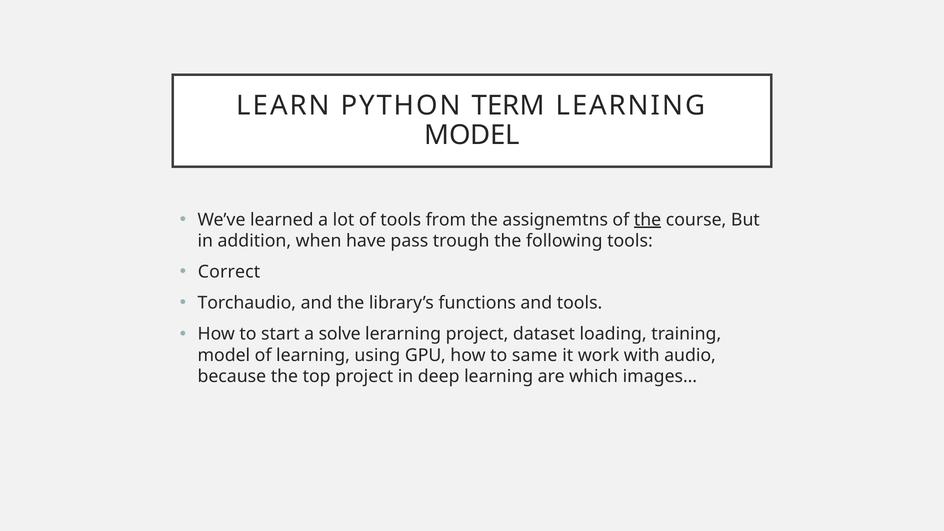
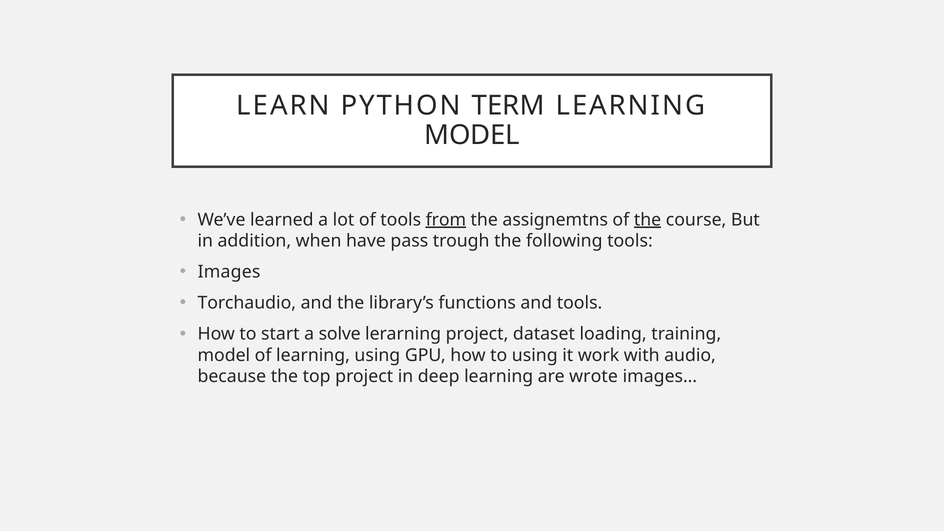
from underline: none -> present
Correct: Correct -> Images
to same: same -> using
which: which -> wrote
